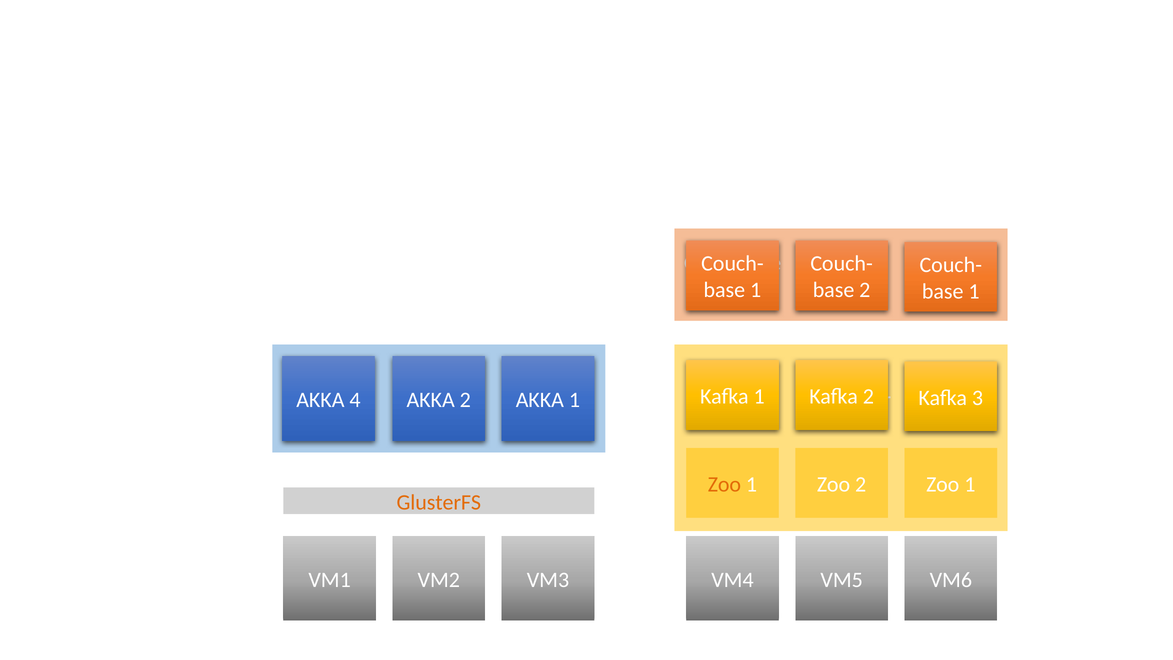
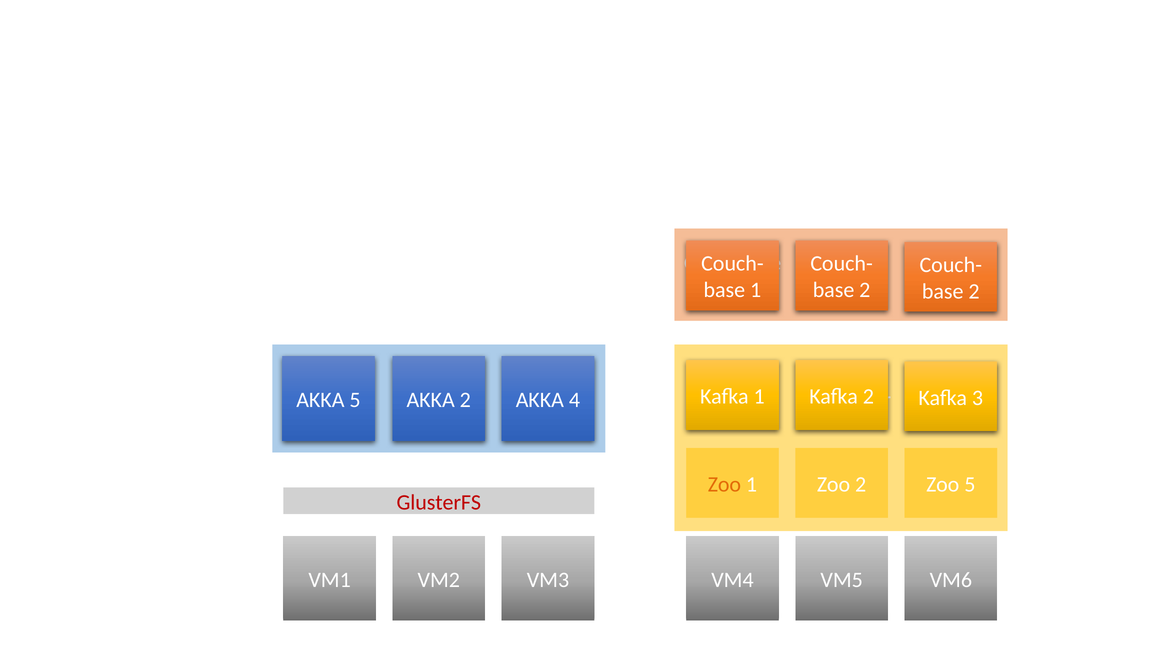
1 at (974, 291): 1 -> 2
AKKA 4: 4 -> 5
AKKA 1: 1 -> 4
2 Zoo 1: 1 -> 5
GlusterFS colour: orange -> red
